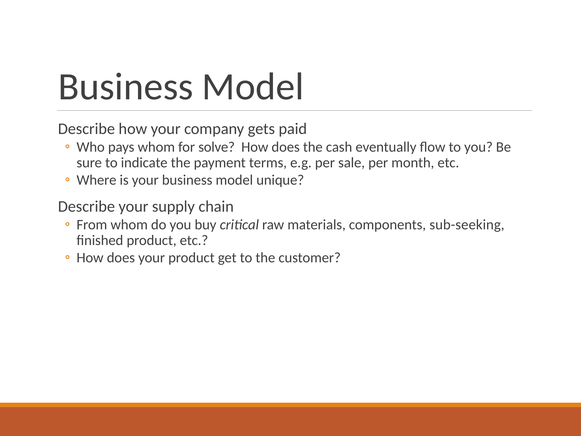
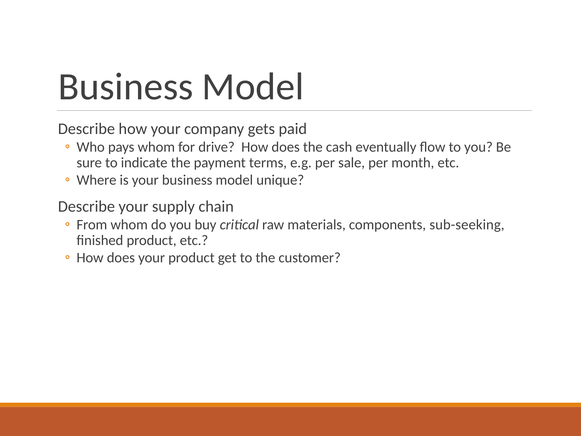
solve: solve -> drive
